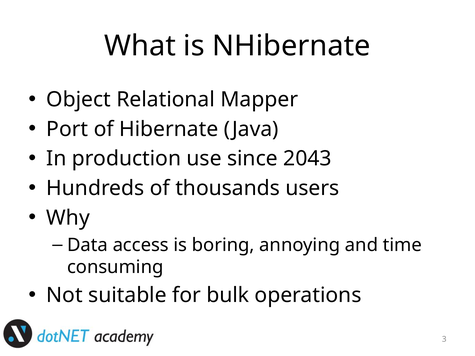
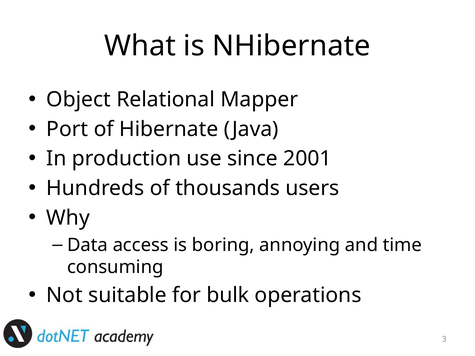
2043: 2043 -> 2001
